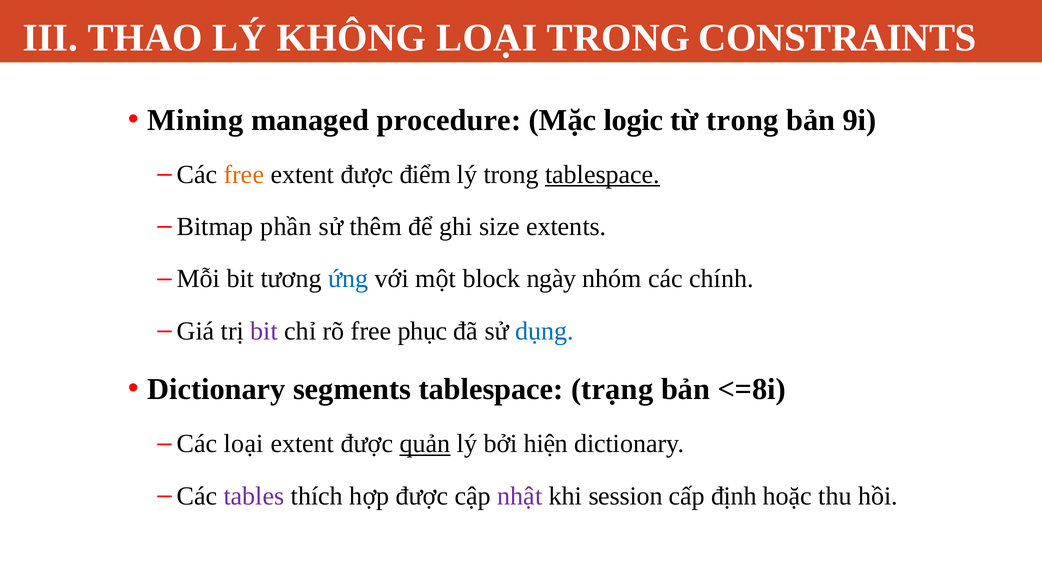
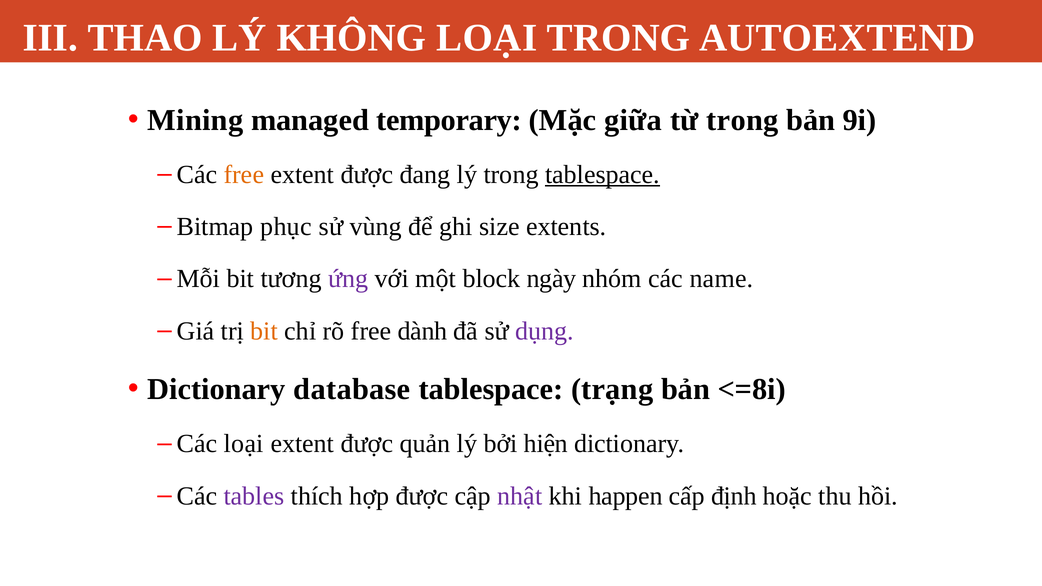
CONSTRAINTS: CONSTRAINTS -> AUTOEXTEND
procedure: procedure -> temporary
logic: logic -> giữa
điểm: điểm -> đang
phần: phần -> phục
thêm: thêm -> vùng
ứng colour: blue -> purple
chính: chính -> name
bit at (264, 331) colour: purple -> orange
phục: phục -> dành
dụng colour: blue -> purple
segments: segments -> database
quản underline: present -> none
session: session -> happen
